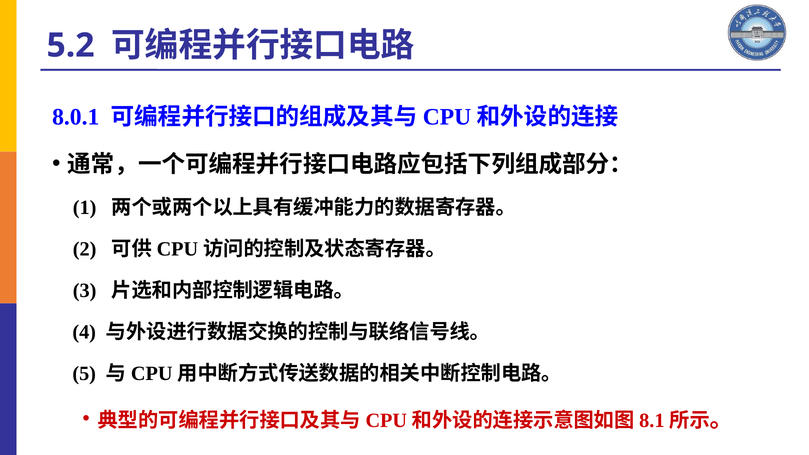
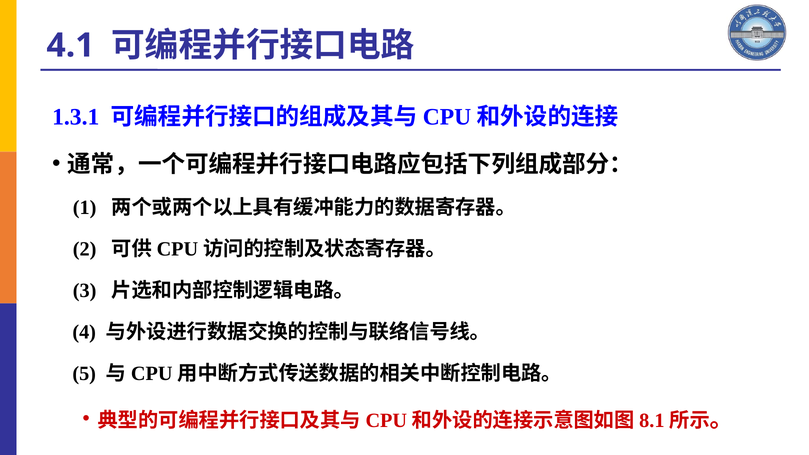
5.2: 5.2 -> 4.1
8.0.1: 8.0.1 -> 1.3.1
